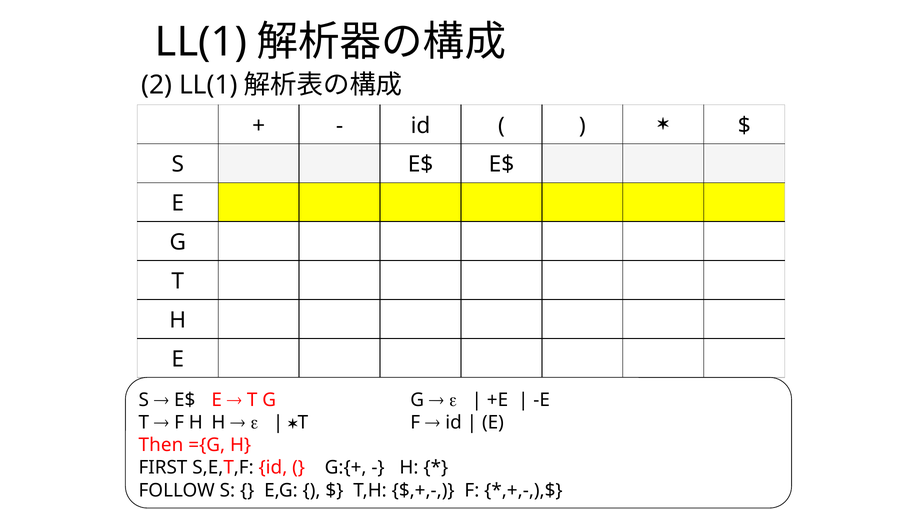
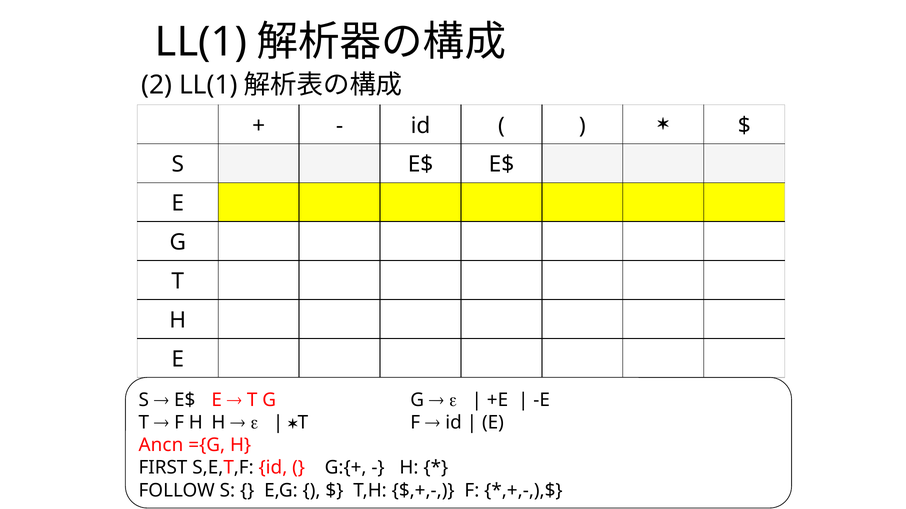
Then: Then -> Ancn
